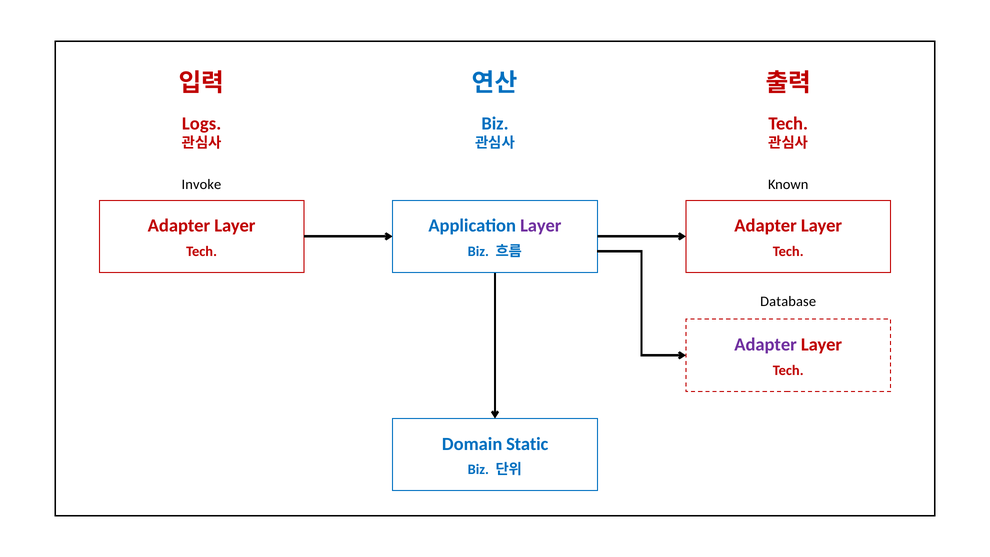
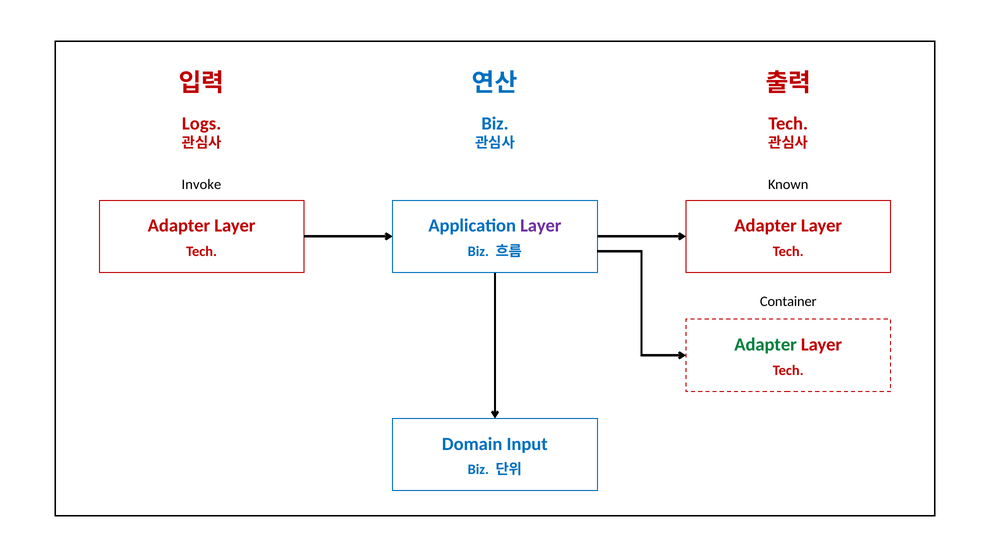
Database: Database -> Container
Adapter at (766, 345) colour: purple -> green
Static: Static -> Input
